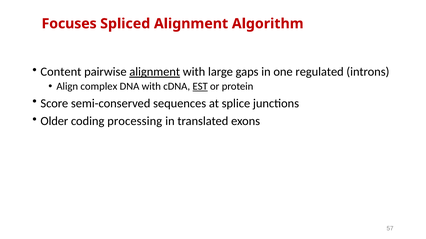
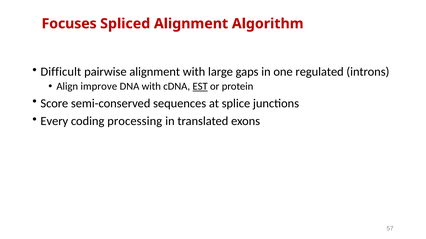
Content: Content -> Difficult
alignment at (155, 72) underline: present -> none
complex: complex -> improve
Older: Older -> Every
